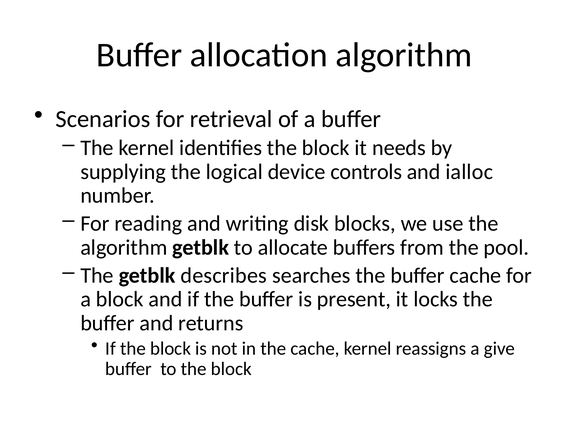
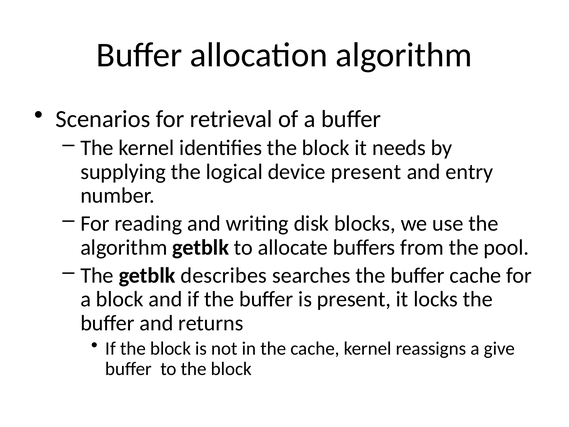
device controls: controls -> present
ialloc: ialloc -> entry
